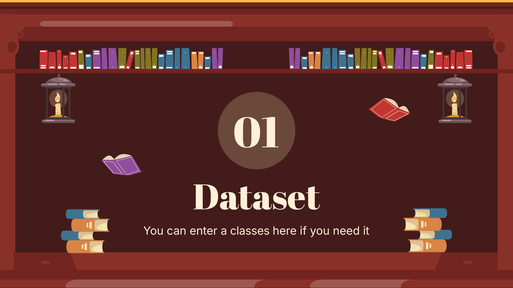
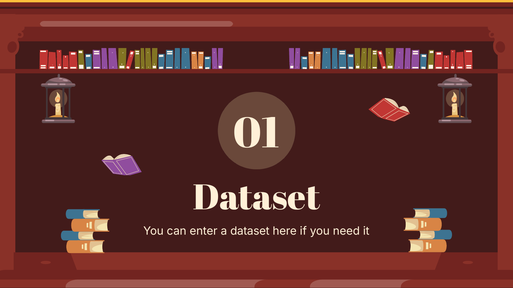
a classes: classes -> dataset
